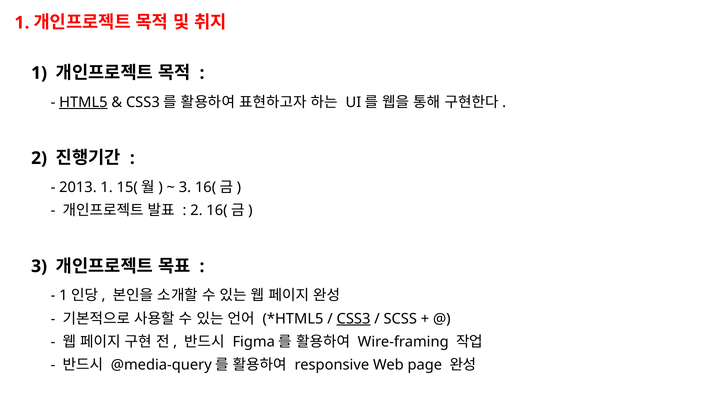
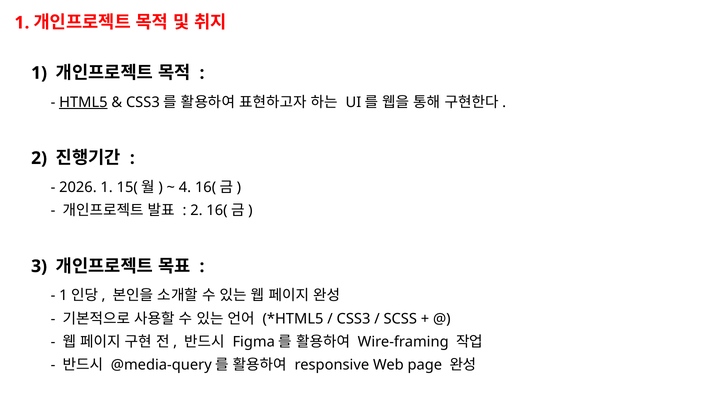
2013: 2013 -> 2026
3 at (185, 187): 3 -> 4
CSS3 at (354, 319) underline: present -> none
